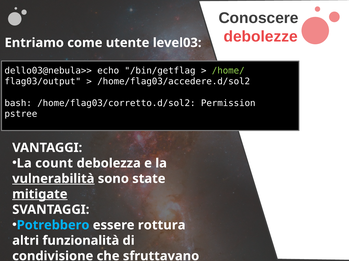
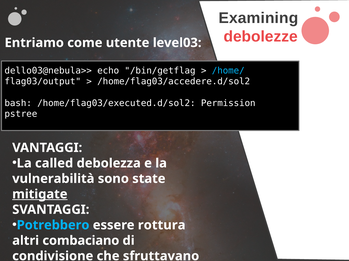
Conoscere: Conoscere -> Examining
/home/ colour: light green -> light blue
/home/flag03/corretto.d/sol2: /home/flag03/corretto.d/sol2 -> /home/flag03/executed.d/sol2
count: count -> called
vulnerabilità underline: present -> none
funzionalità: funzionalità -> combaciano
